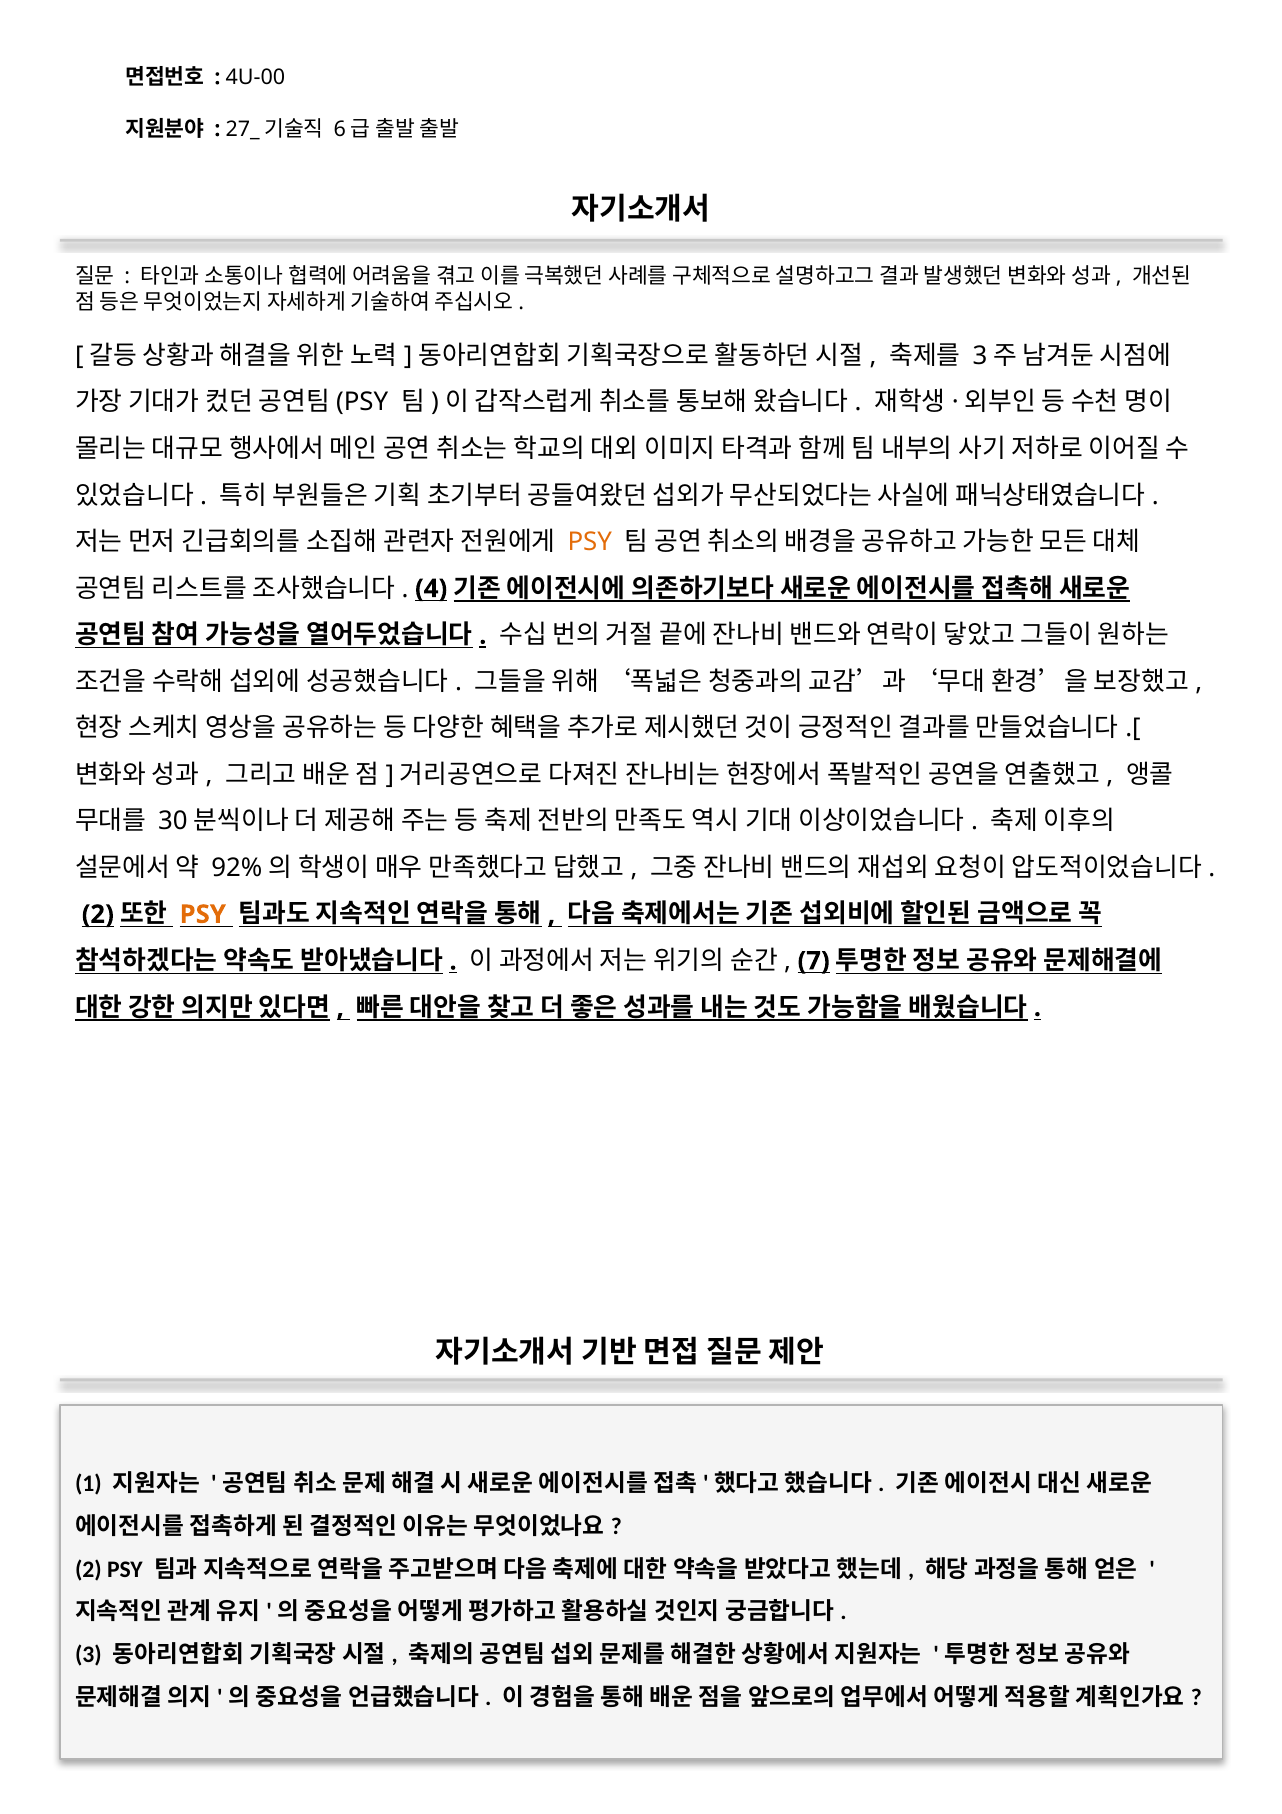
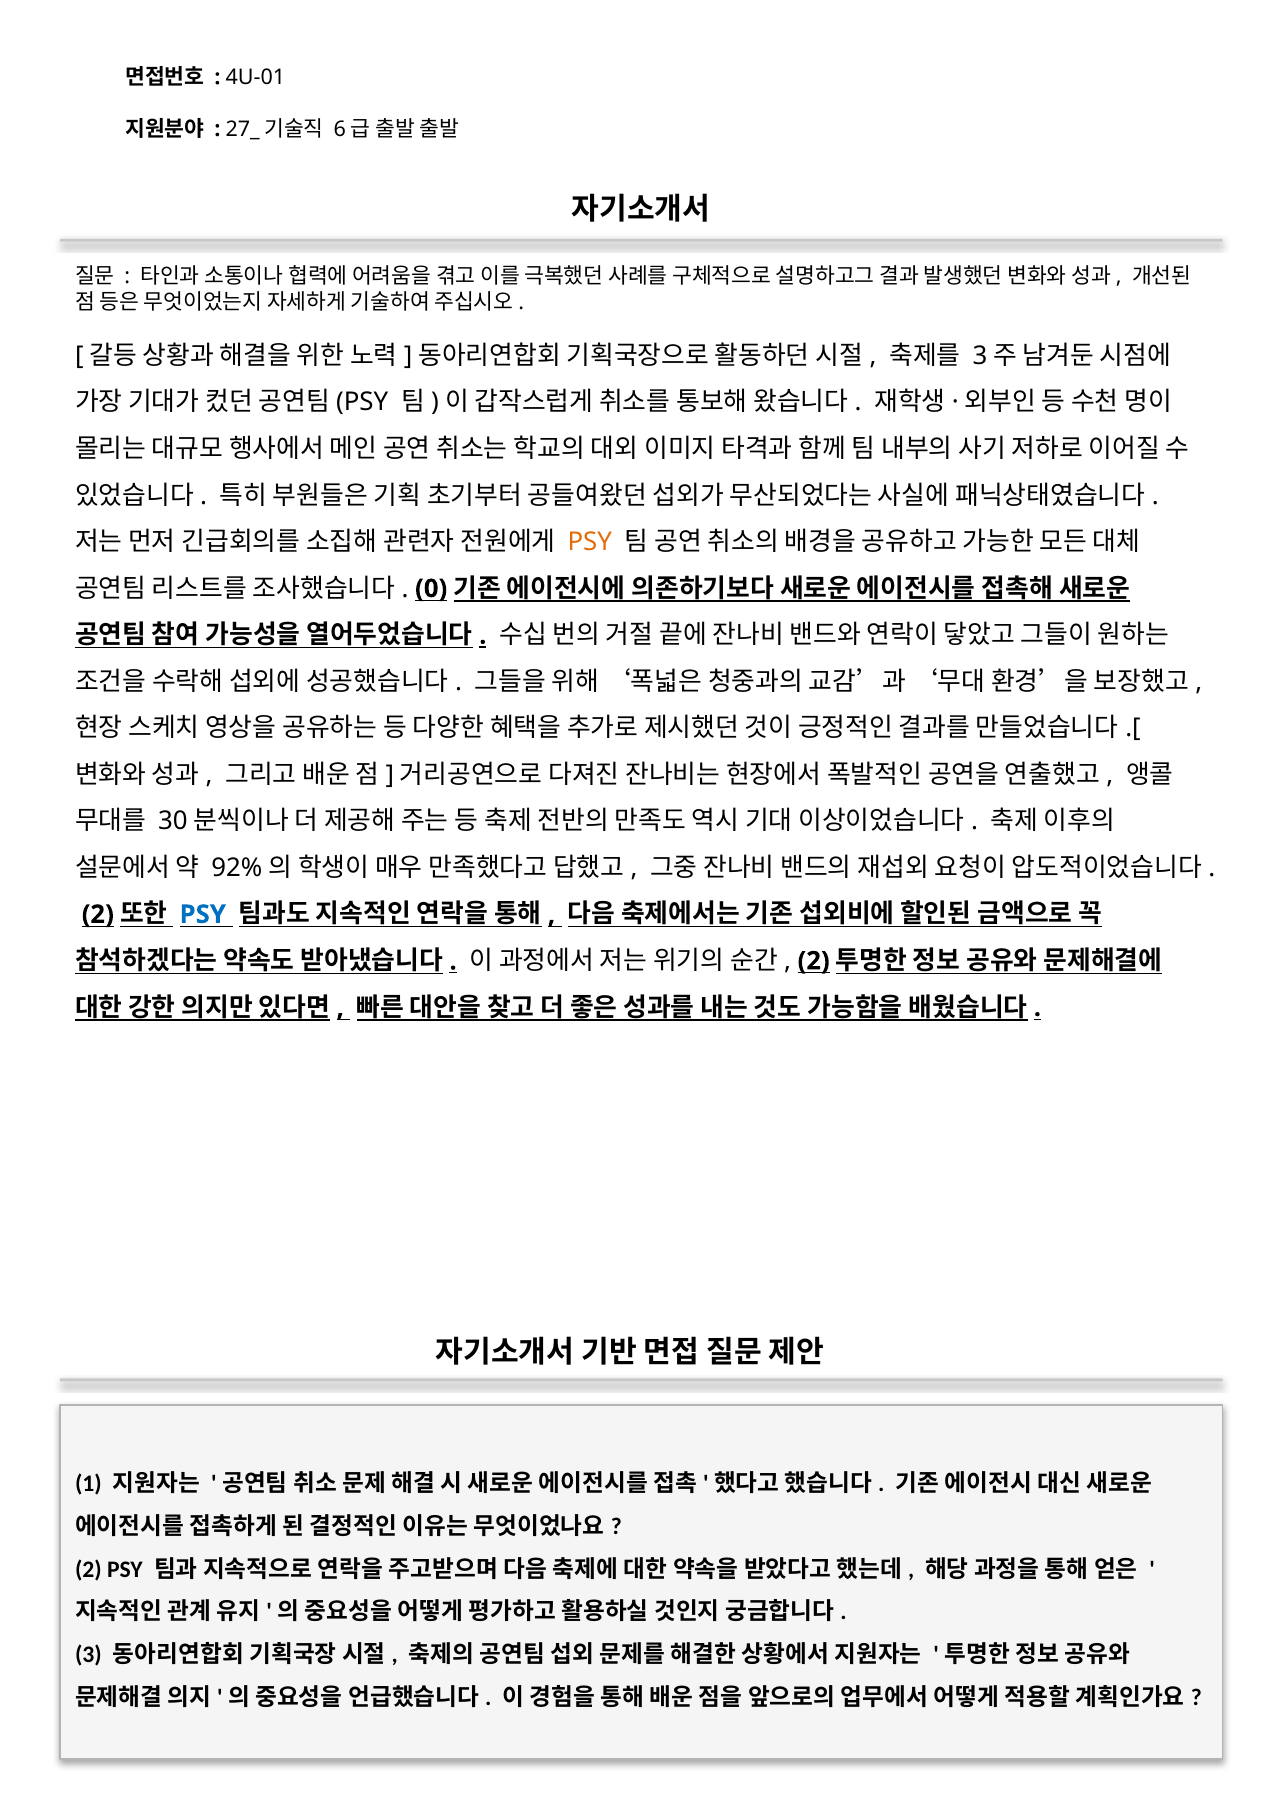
4U-00: 4U-00 -> 4U-01
4: 4 -> 0
PSY at (203, 914) colour: orange -> blue
7 at (814, 960): 7 -> 2
